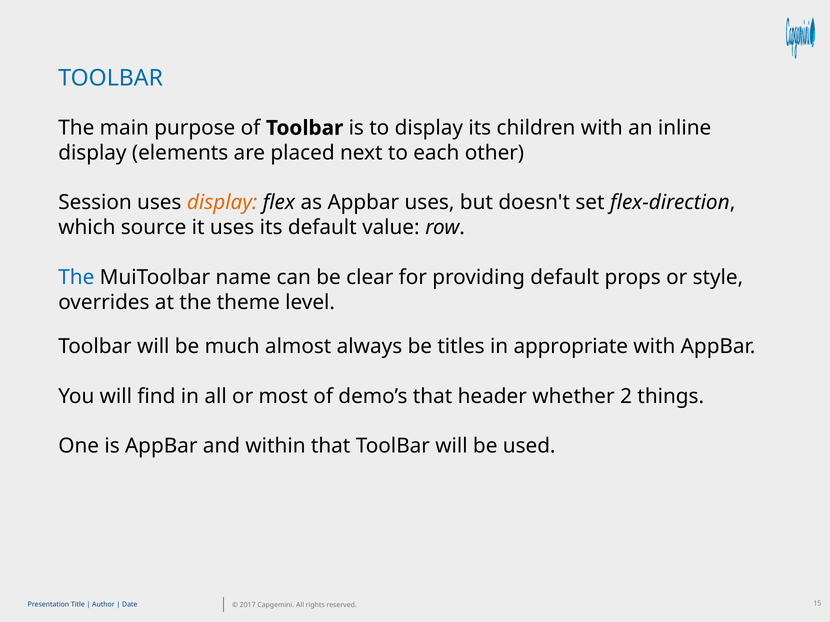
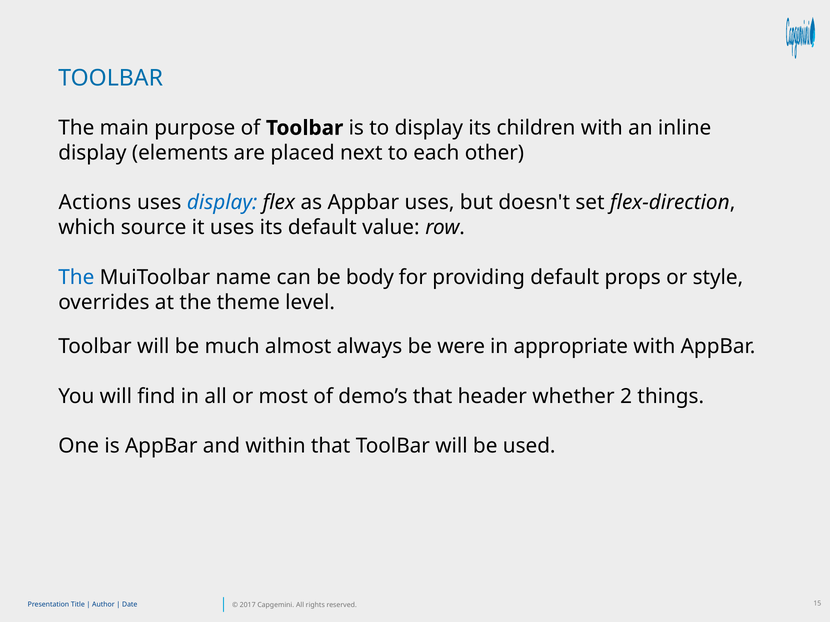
Session: Session -> Actions
display at (222, 203) colour: orange -> blue
clear: clear -> body
titles: titles -> were
